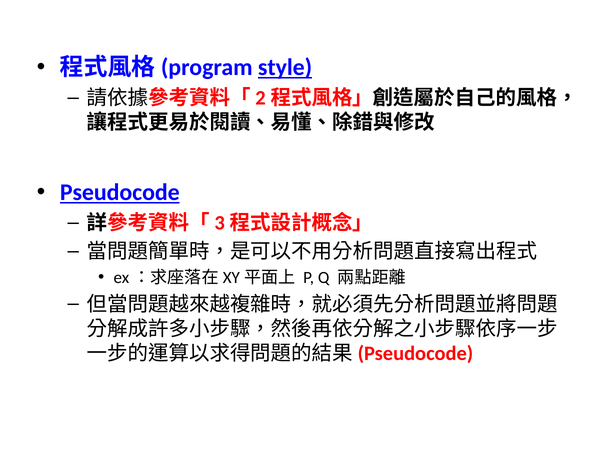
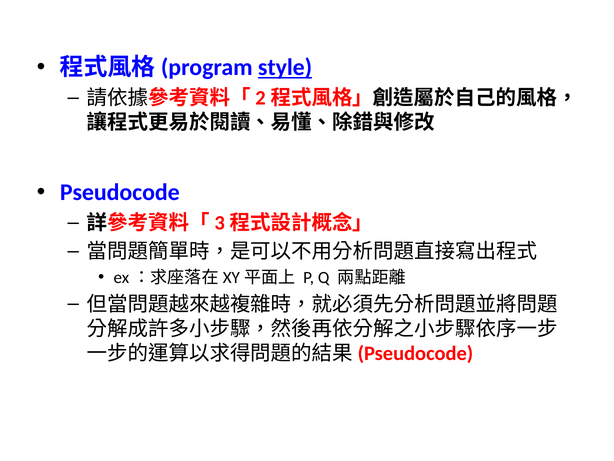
Pseudocode underline: present -> none
